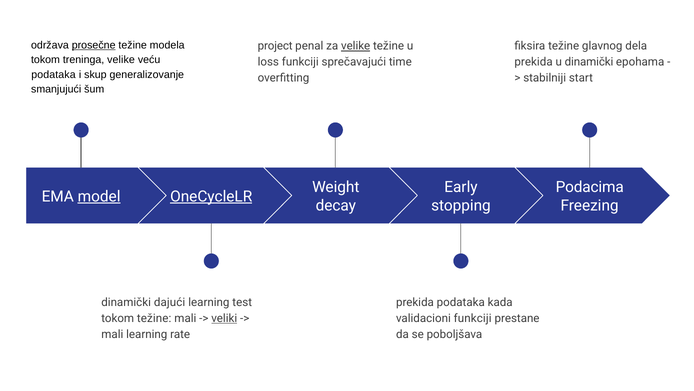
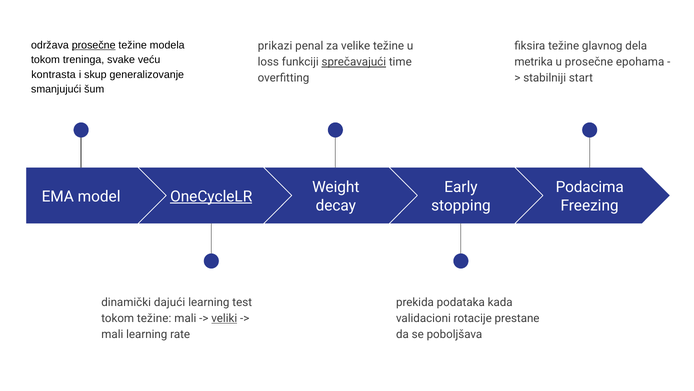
project: project -> prikazi
velike at (356, 46) underline: present -> none
treninga velike: velike -> svake
sprečavajući underline: none -> present
prekida at (534, 62): prekida -> metrika
u dinamički: dinamički -> prosečne
podataka at (53, 74): podataka -> kontrasta
model underline: present -> none
validacioni funkciji: funkciji -> rotacije
